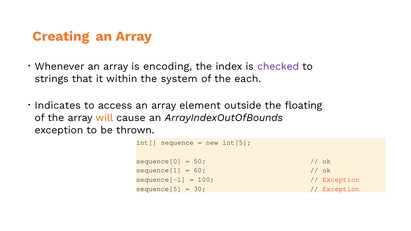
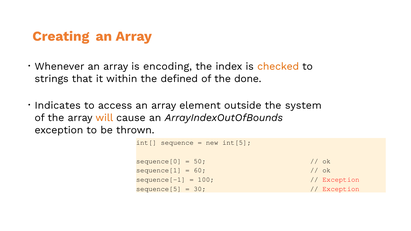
checked colour: purple -> orange
system: system -> defined
each: each -> done
floating: floating -> system
